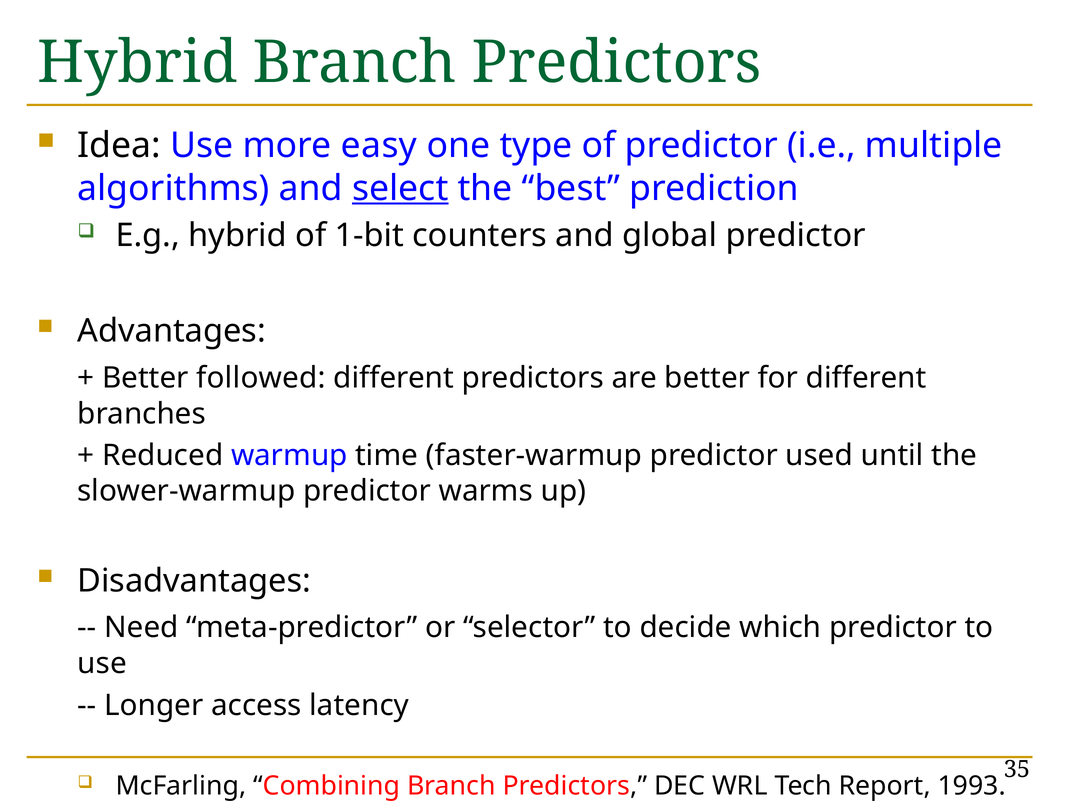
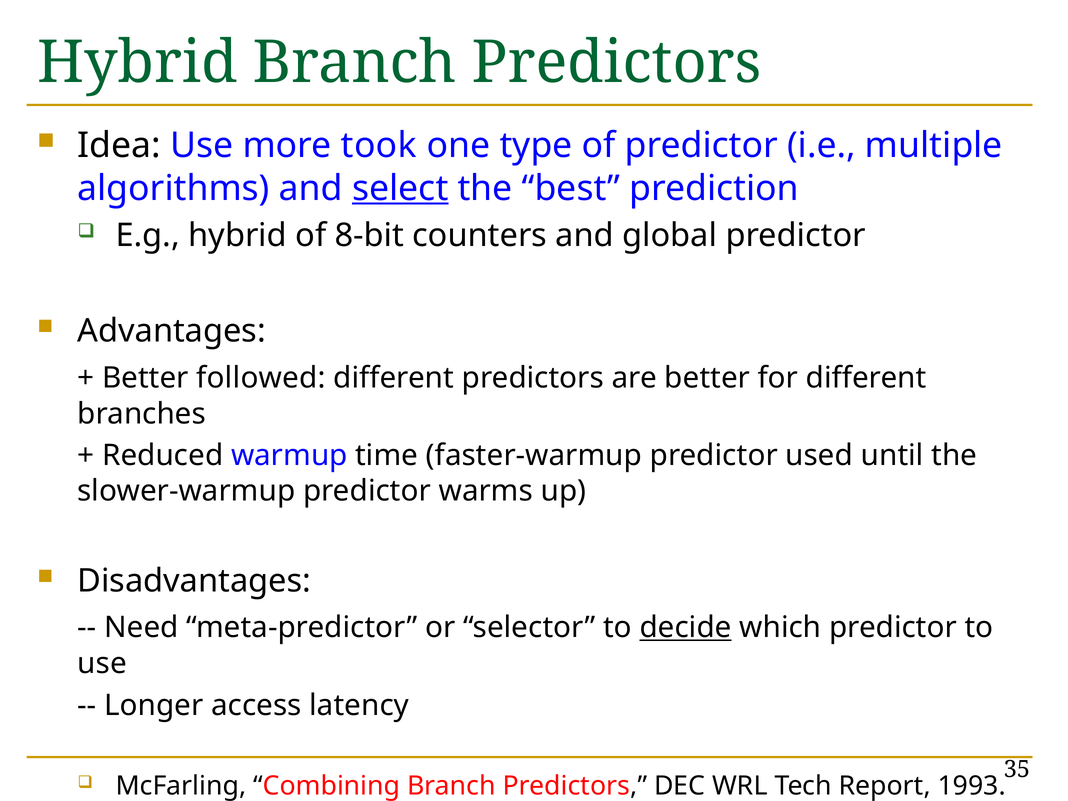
easy: easy -> took
1-bit: 1-bit -> 8-bit
decide underline: none -> present
